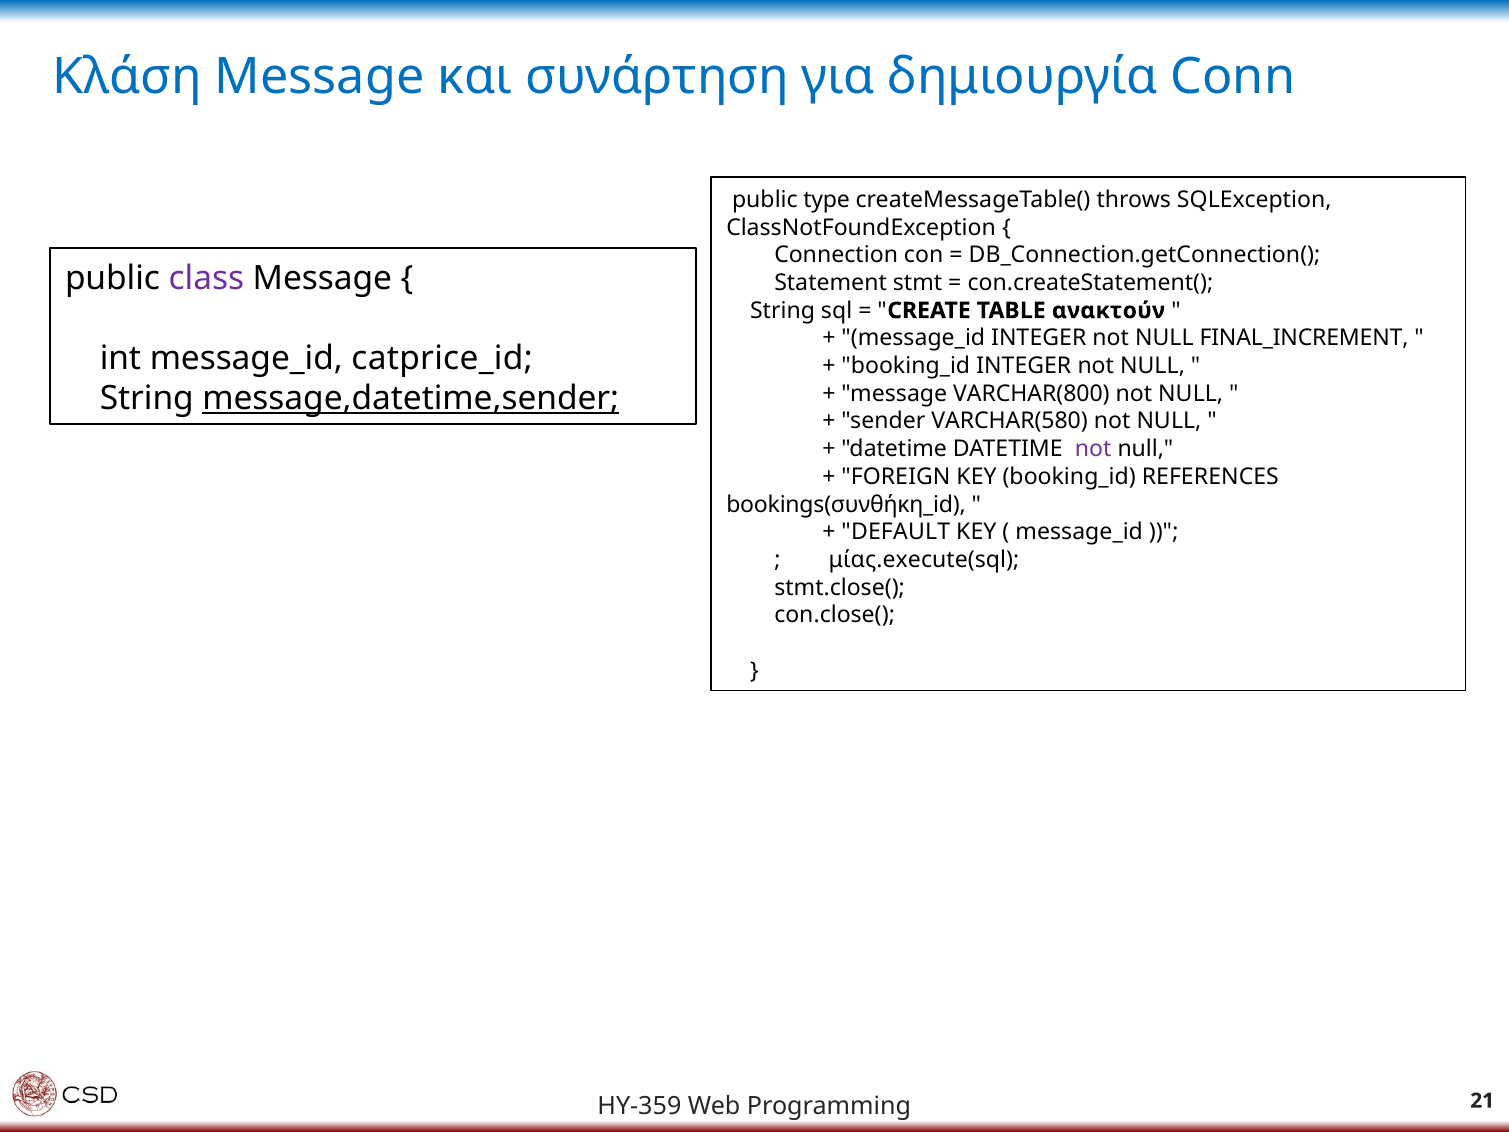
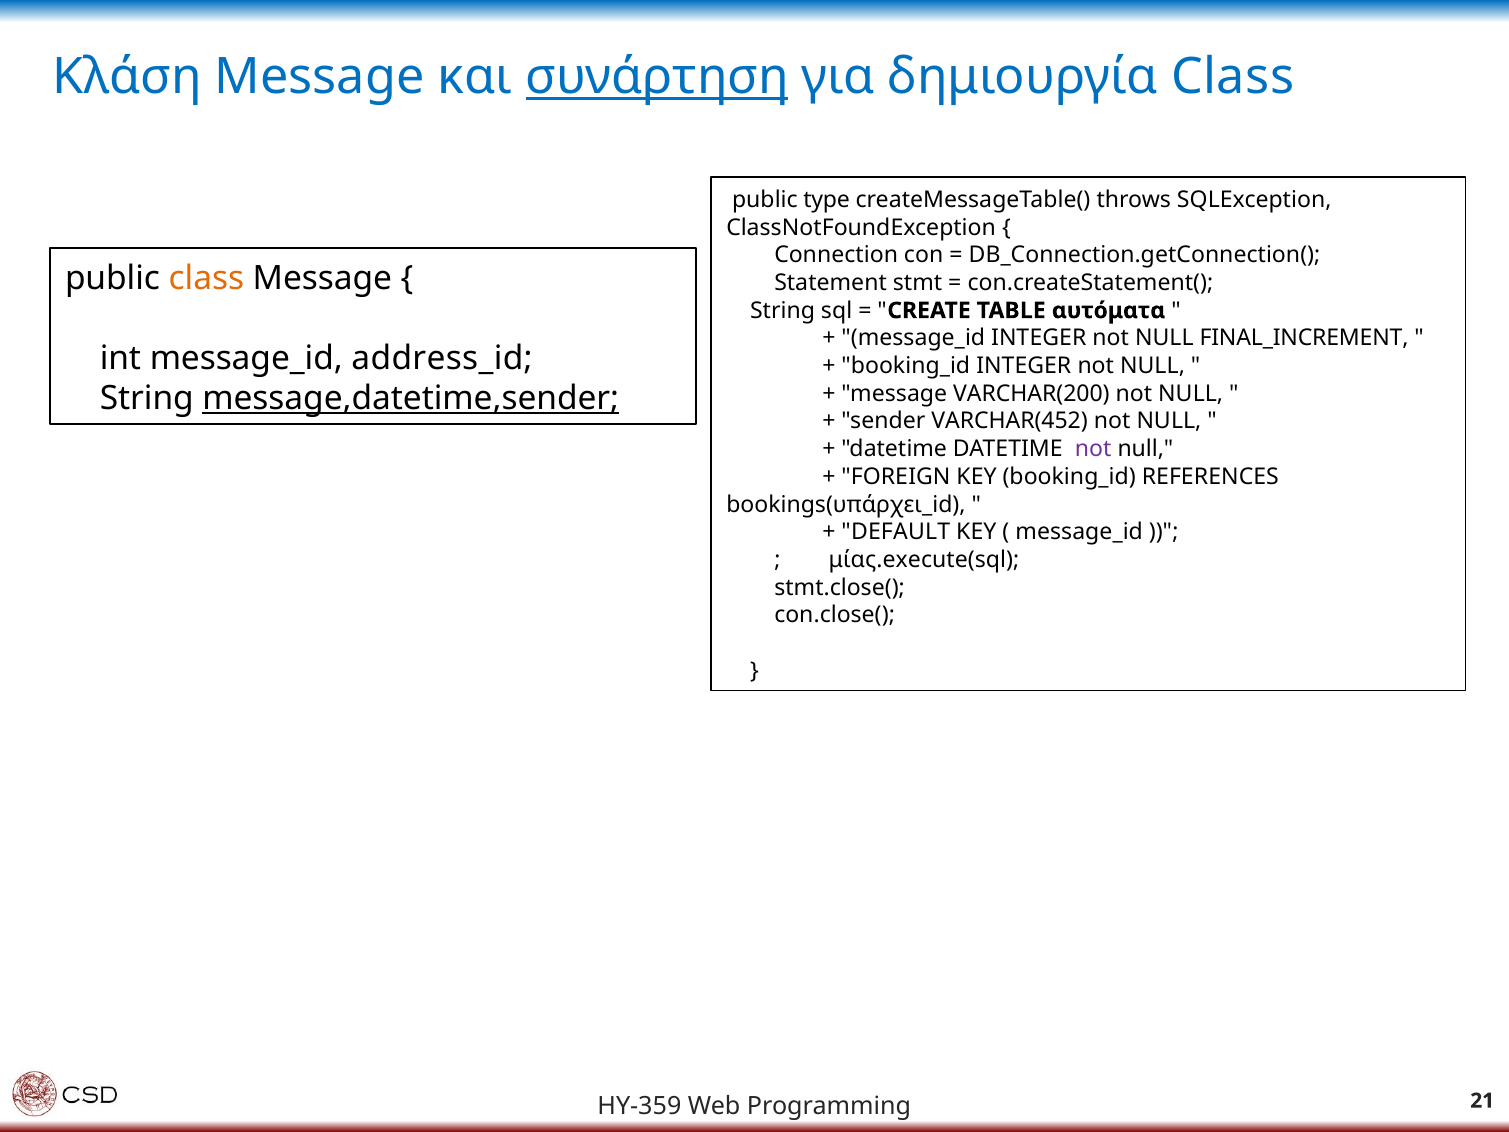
συνάρτηση underline: none -> present
δημιουργία Conn: Conn -> Class
class at (206, 278) colour: purple -> orange
ανακτούν: ανακτούν -> αυτόματα
catprice_id: catprice_id -> address_id
VARCHAR(800: VARCHAR(800 -> VARCHAR(200
VARCHAR(580: VARCHAR(580 -> VARCHAR(452
bookings(συνθήκη_id: bookings(συνθήκη_id -> bookings(υπάρχει_id
